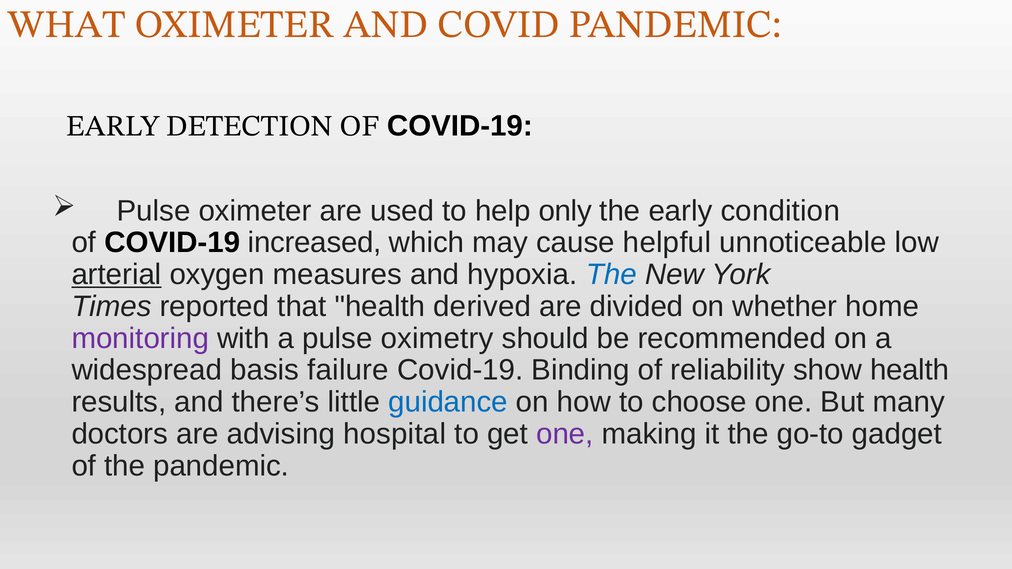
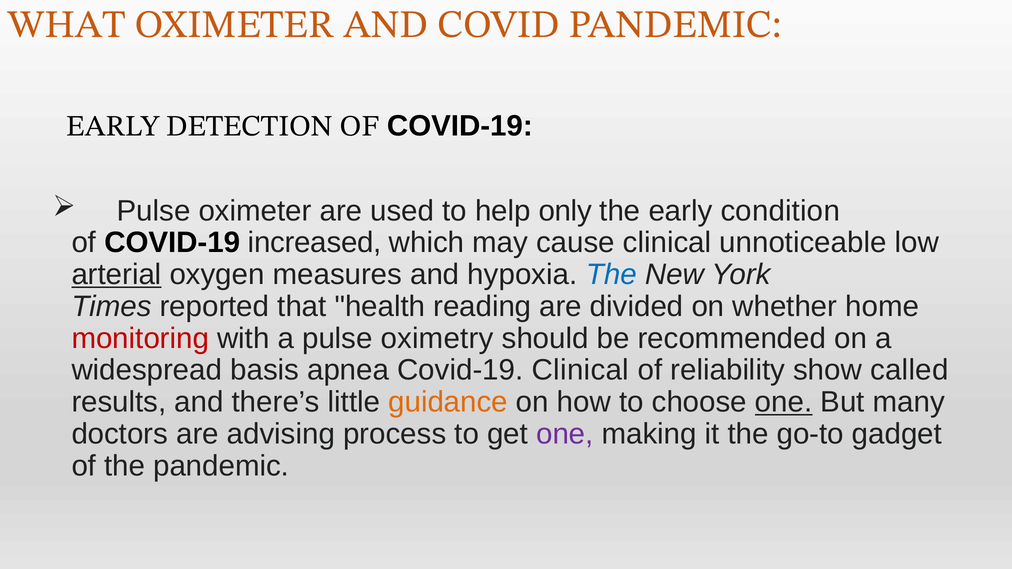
cause helpful: helpful -> clinical
derived: derived -> reading
monitoring colour: purple -> red
failure: failure -> apnea
Covid-19 Binding: Binding -> Clinical
show health: health -> called
guidance colour: blue -> orange
one at (784, 402) underline: none -> present
hospital: hospital -> process
